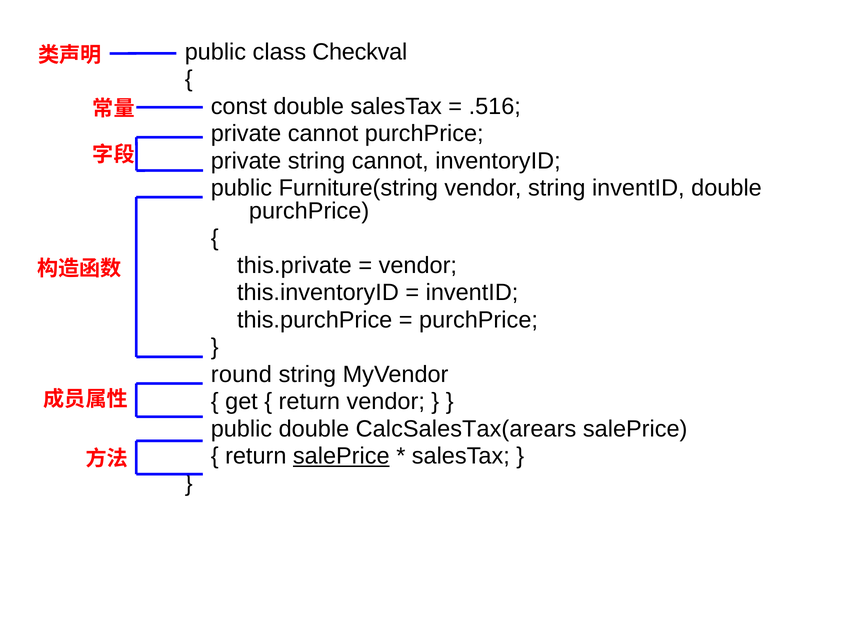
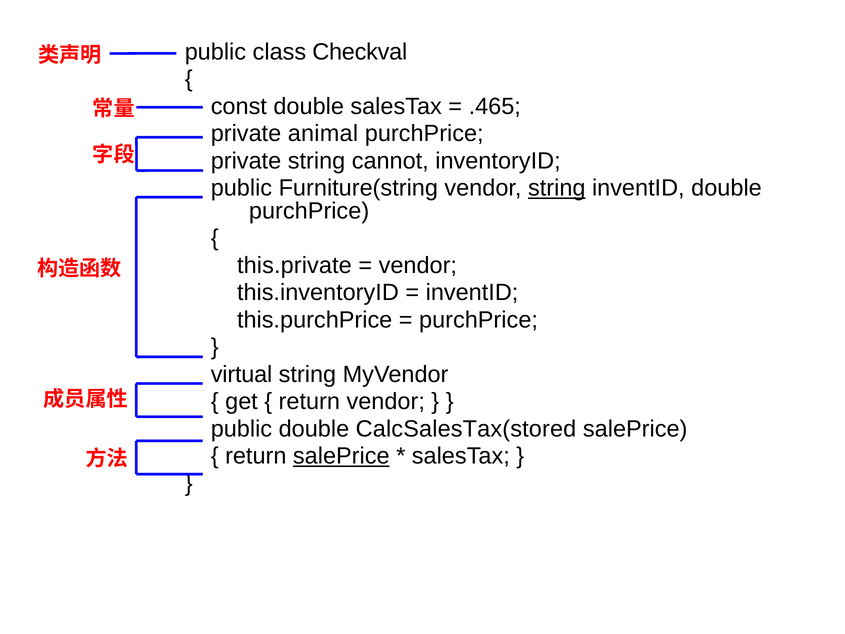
.516: .516 -> .465
private cannot: cannot -> animal
string at (557, 188) underline: none -> present
round: round -> virtual
CalcSalesTax(arears: CalcSalesTax(arears -> CalcSalesTax(stored
